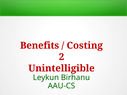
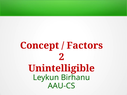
Benefits: Benefits -> Concept
Costing: Costing -> Factors
